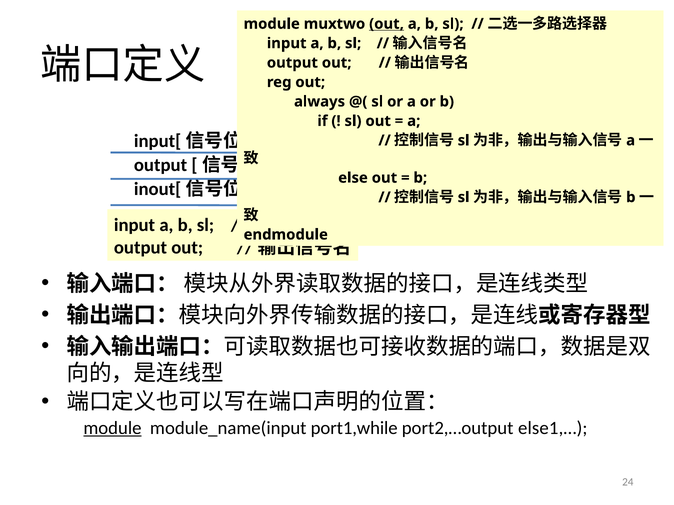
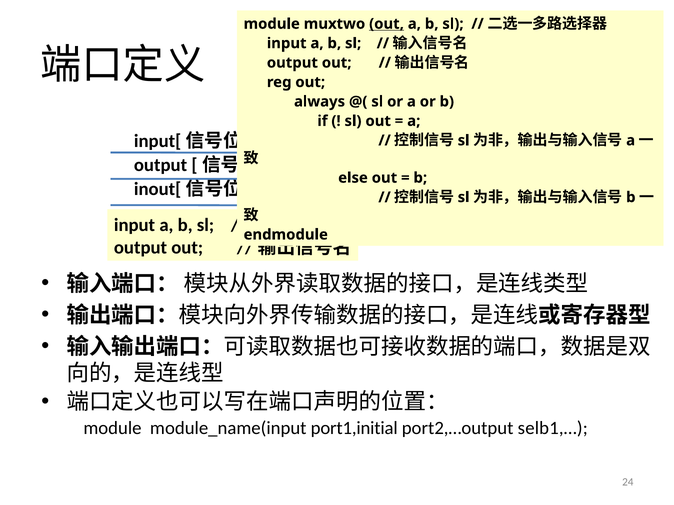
module at (112, 428) underline: present -> none
port1,while: port1,while -> port1,initial
else1,…: else1,… -> selb1,…
